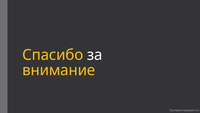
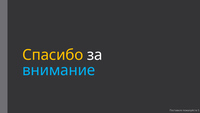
внимание colour: yellow -> light blue
